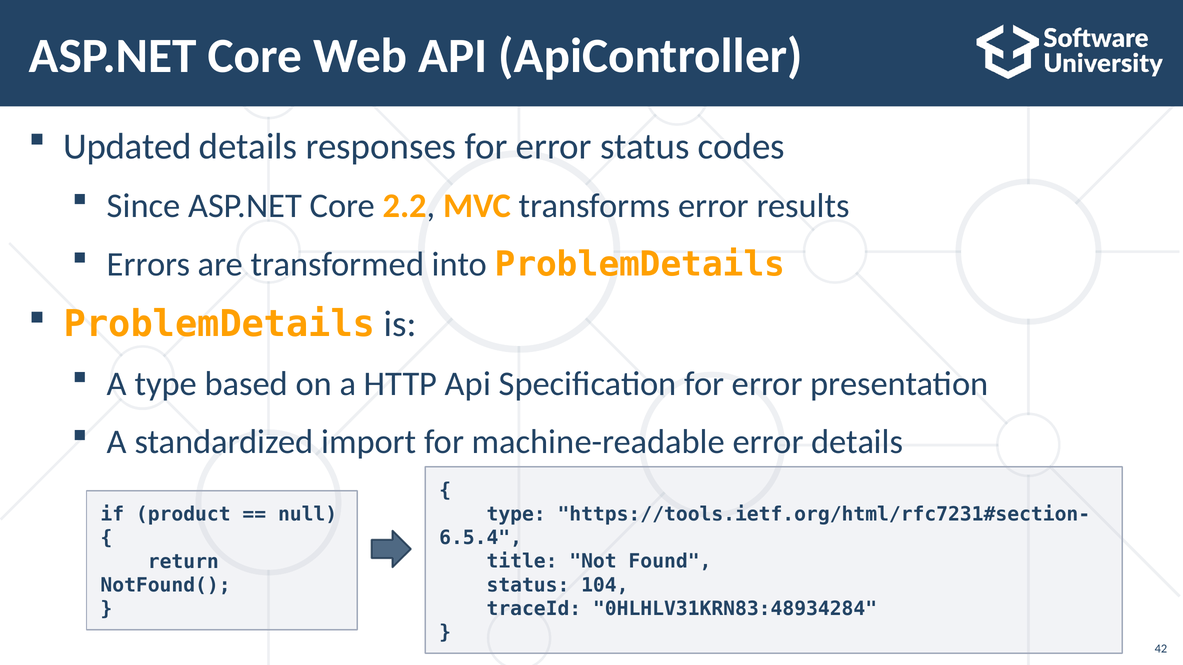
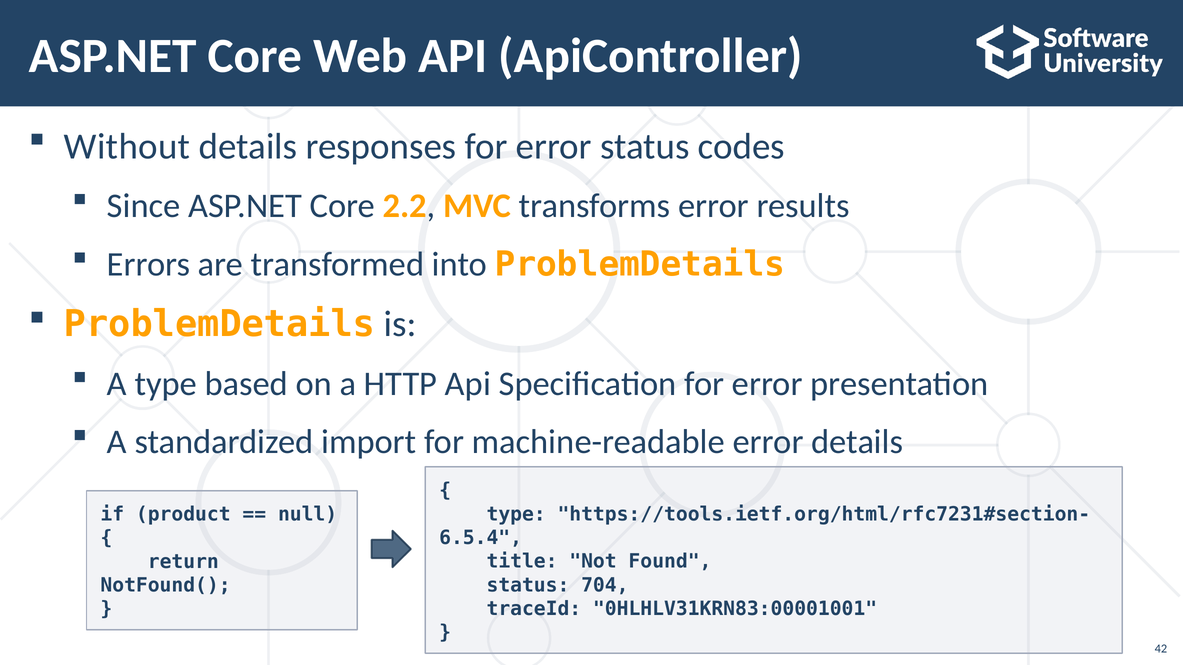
Updated: Updated -> Without
104: 104 -> 704
0HLHLV31KRN83:48934284: 0HLHLV31KRN83:48934284 -> 0HLHLV31KRN83:00001001
